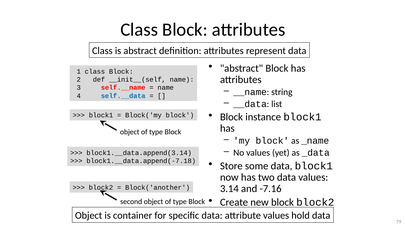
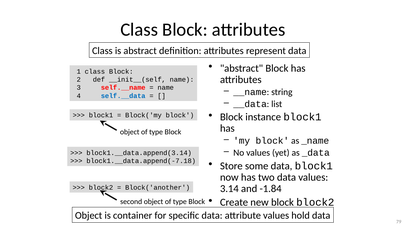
-7.16: -7.16 -> -1.84
